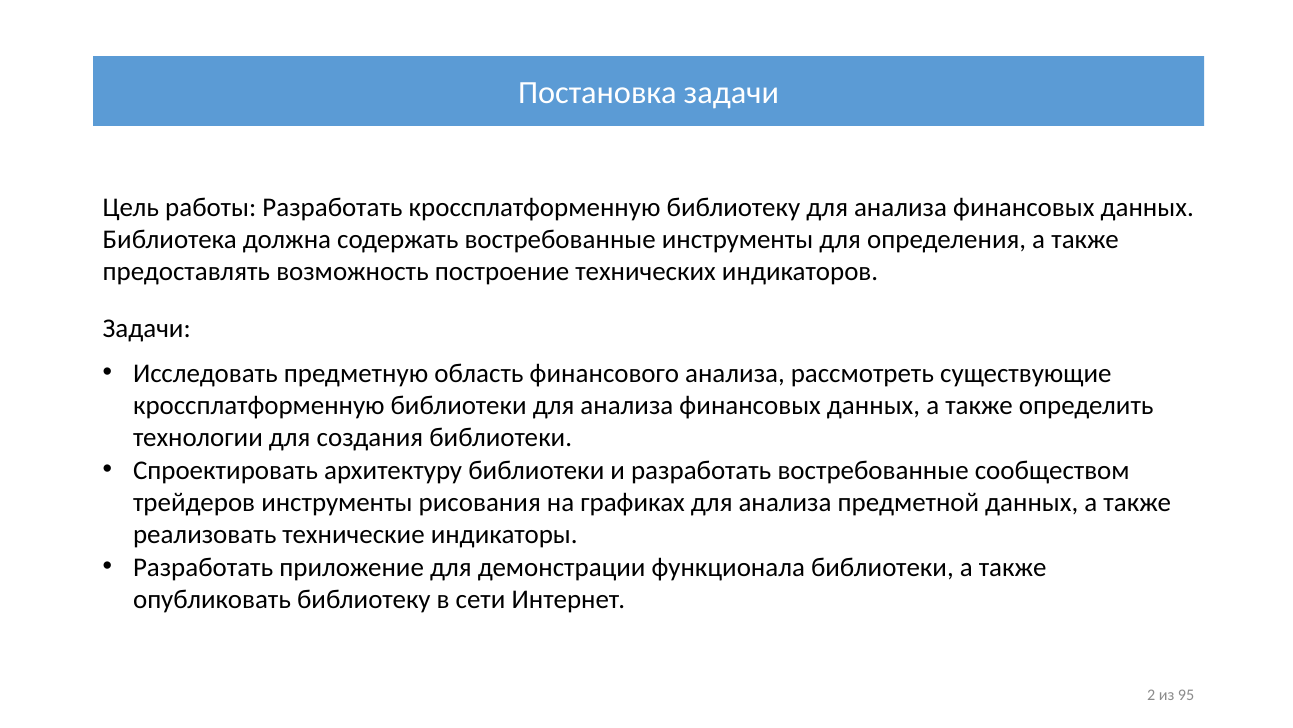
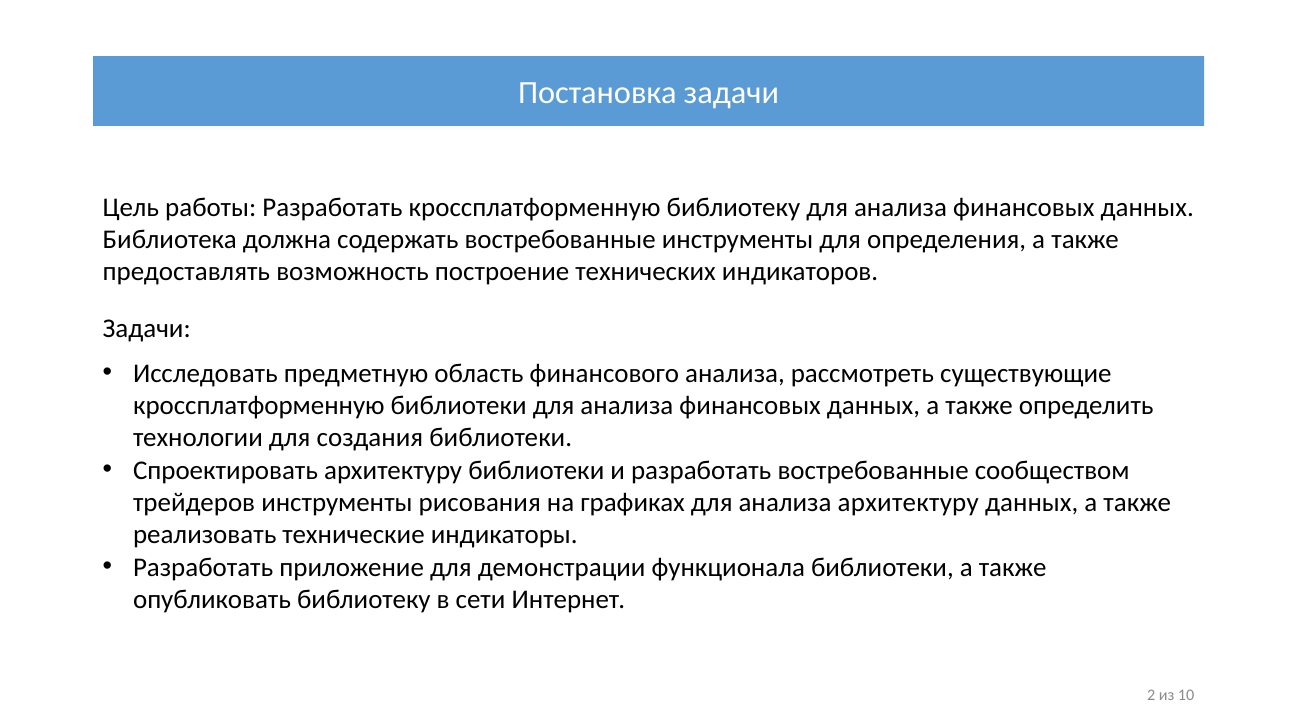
анализа предметной: предметной -> архитектуру
95: 95 -> 10
